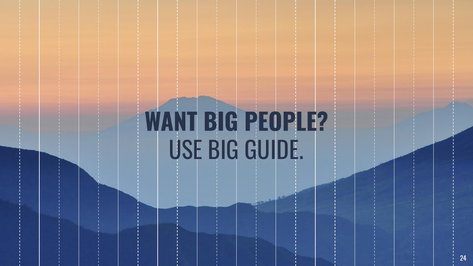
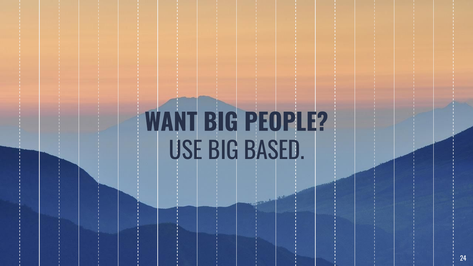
GUIDE: GUIDE -> BASED
